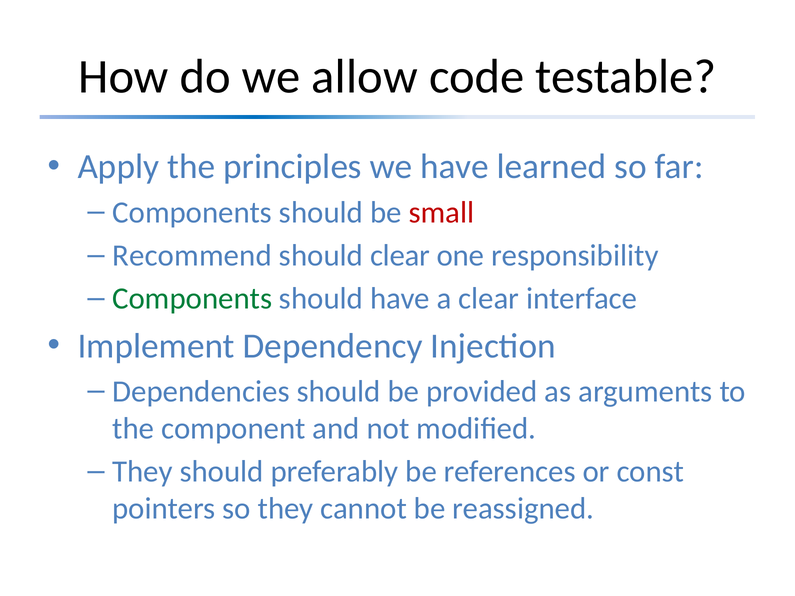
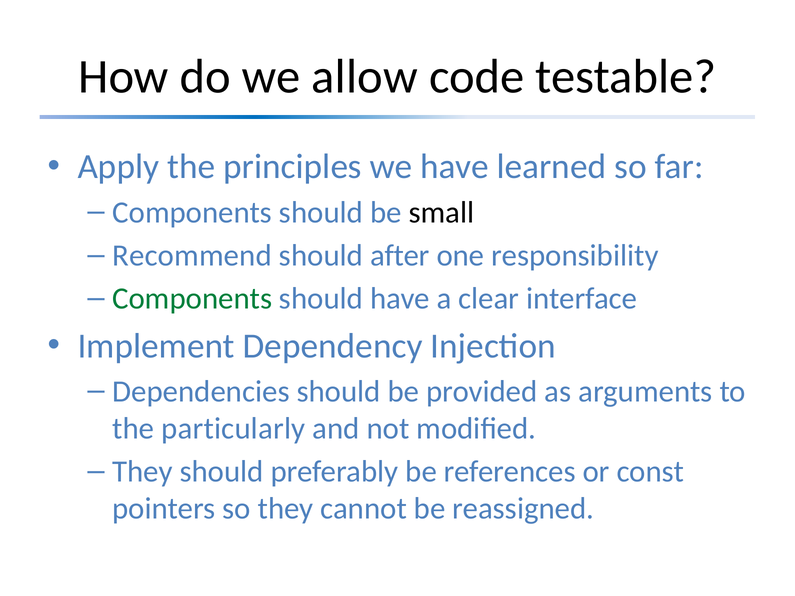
small colour: red -> black
should clear: clear -> after
component: component -> particularly
